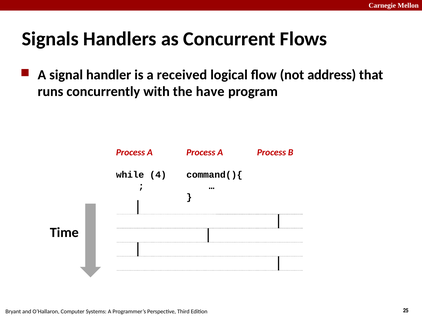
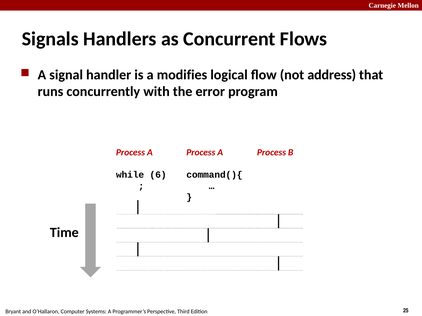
received: received -> modifies
have: have -> error
4: 4 -> 6
